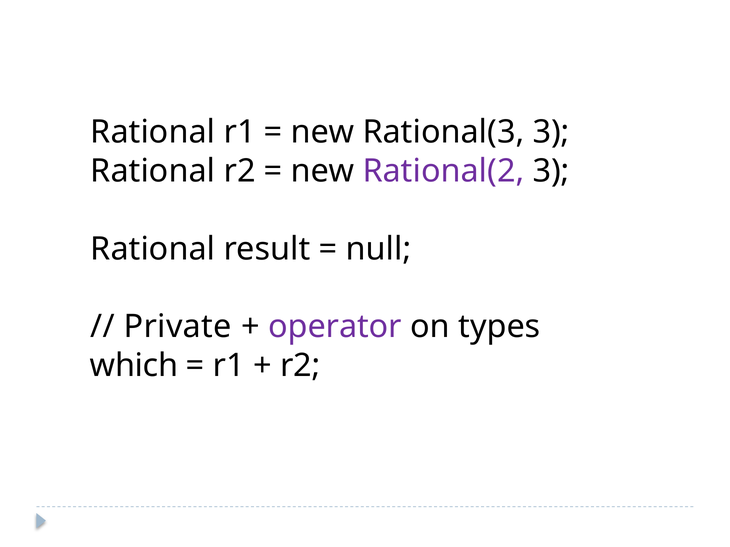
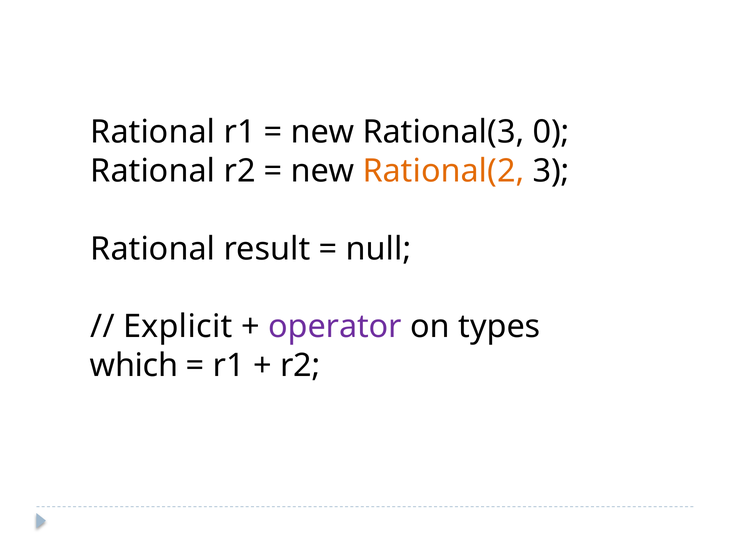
Rational(3 3: 3 -> 0
Rational(2 colour: purple -> orange
Private: Private -> Explicit
